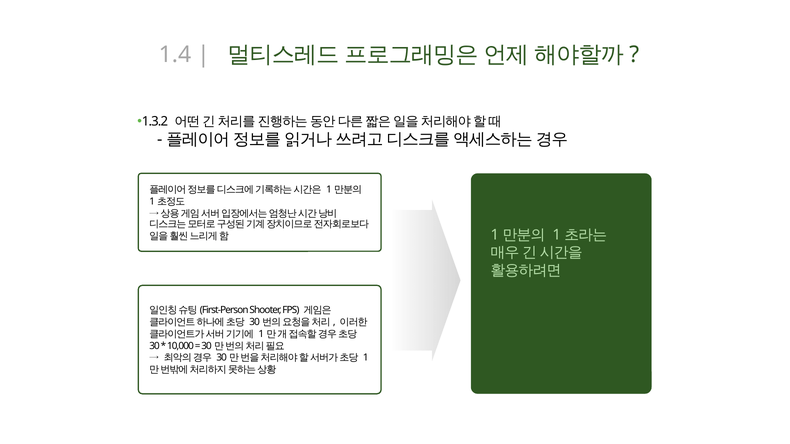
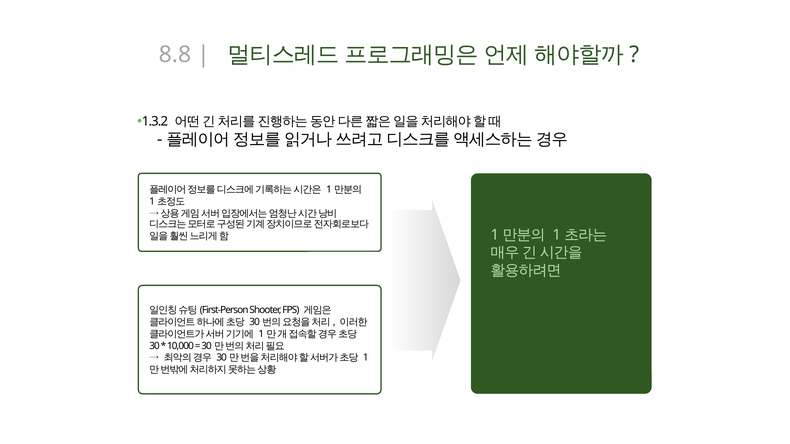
1.4: 1.4 -> 8.8
